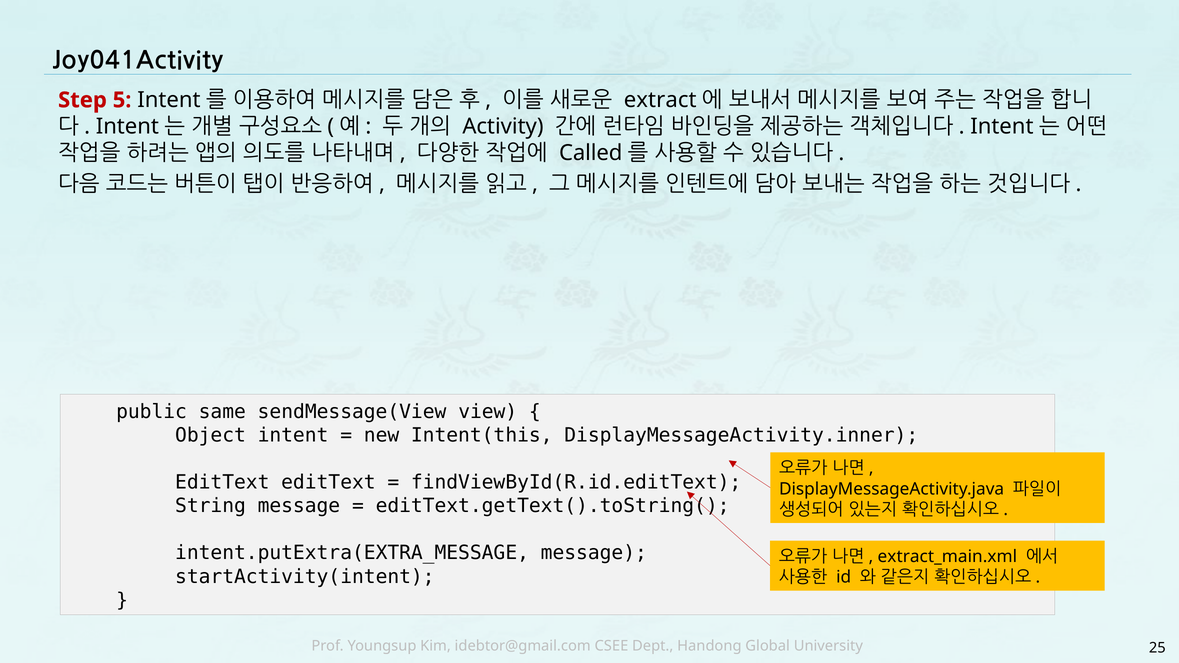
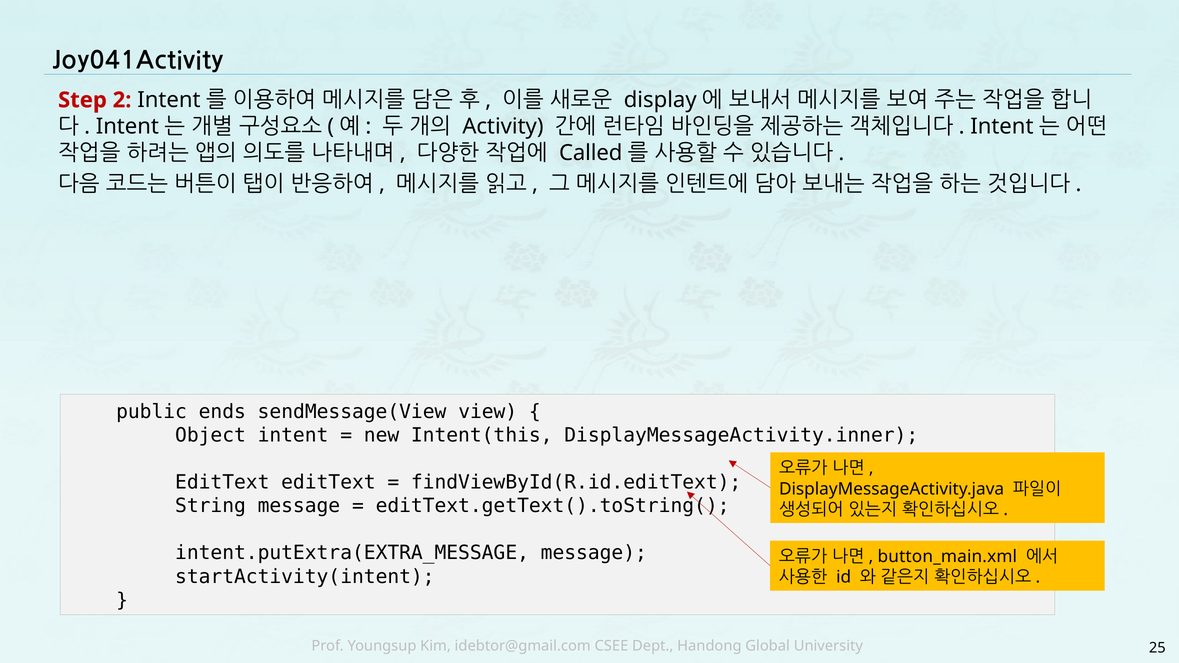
5: 5 -> 2
extract: extract -> display
same: same -> ends
extract_main.xml: extract_main.xml -> button_main.xml
